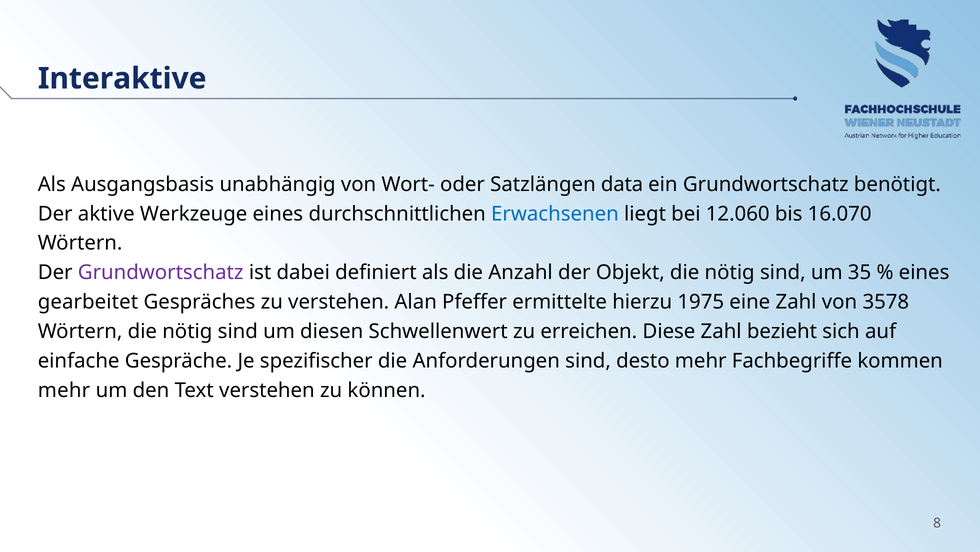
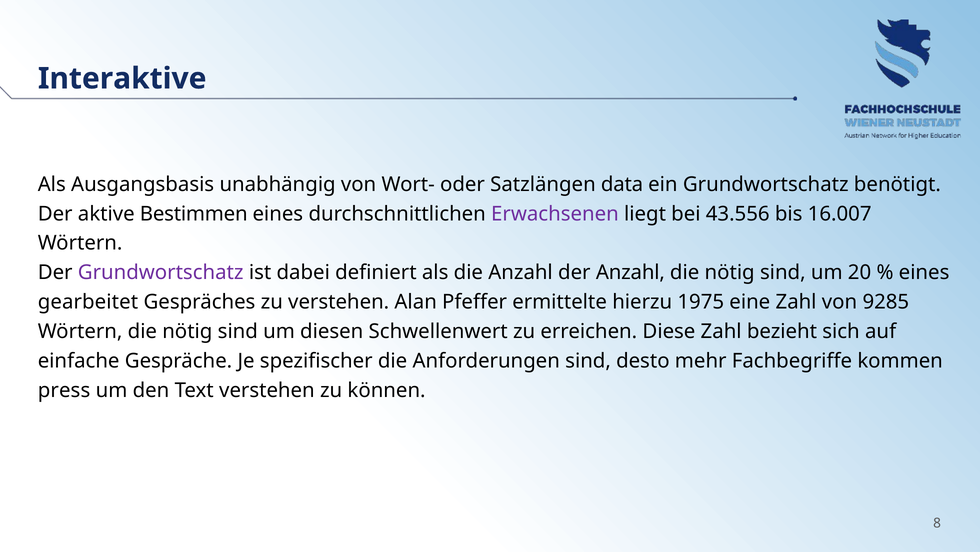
Werkzeuge: Werkzeuge -> Bestimmen
Erwachsenen colour: blue -> purple
12.060: 12.060 -> 43.556
16.070: 16.070 -> 16.007
der Objekt: Objekt -> Anzahl
35: 35 -> 20
3578: 3578 -> 9285
mehr at (64, 390): mehr -> press
